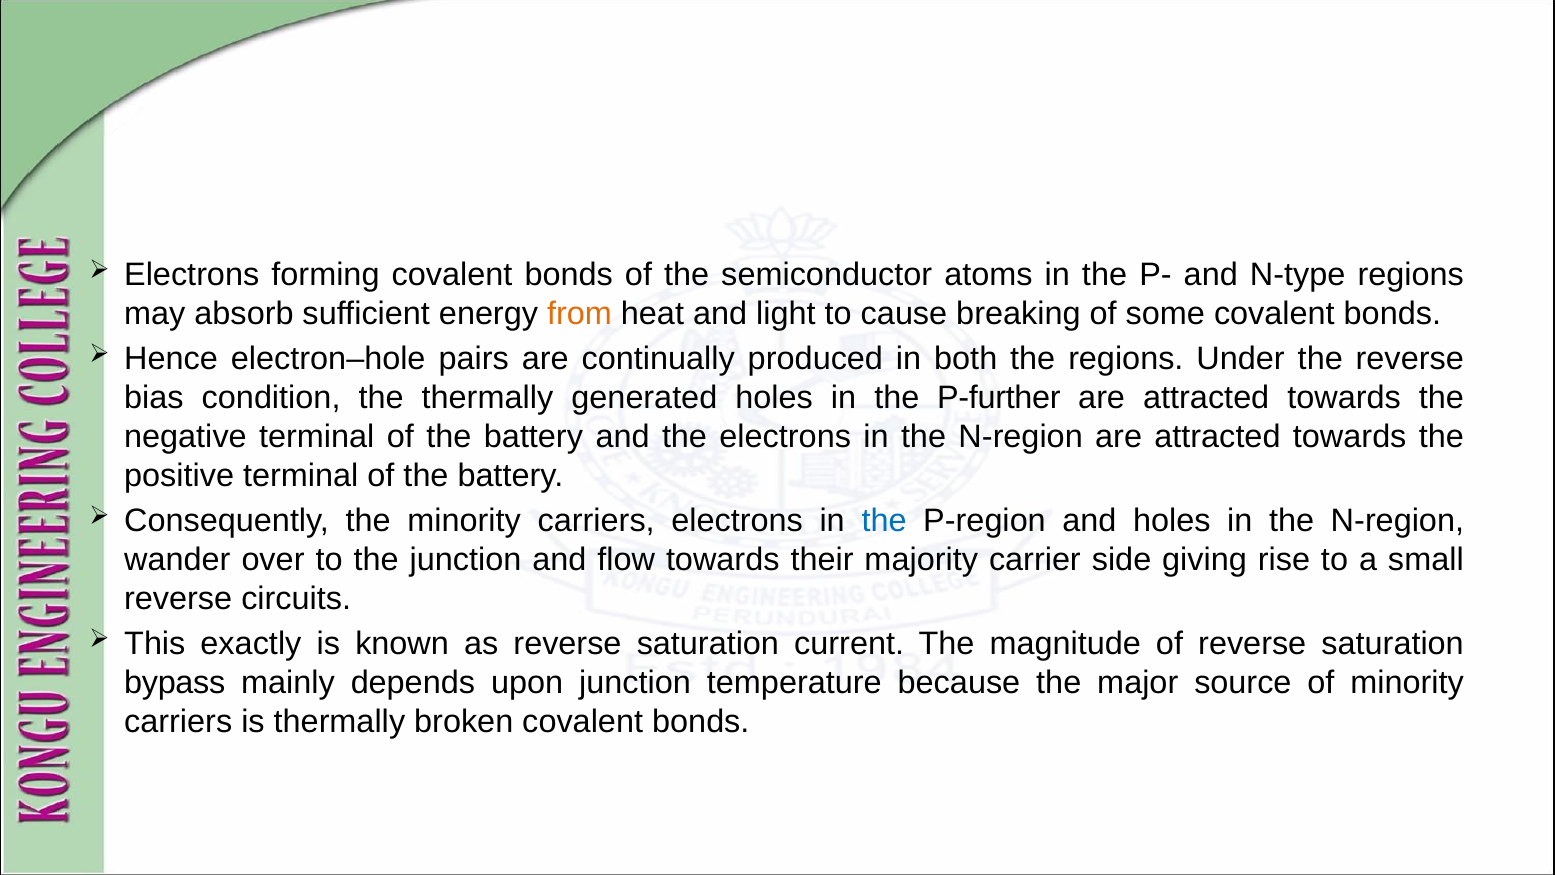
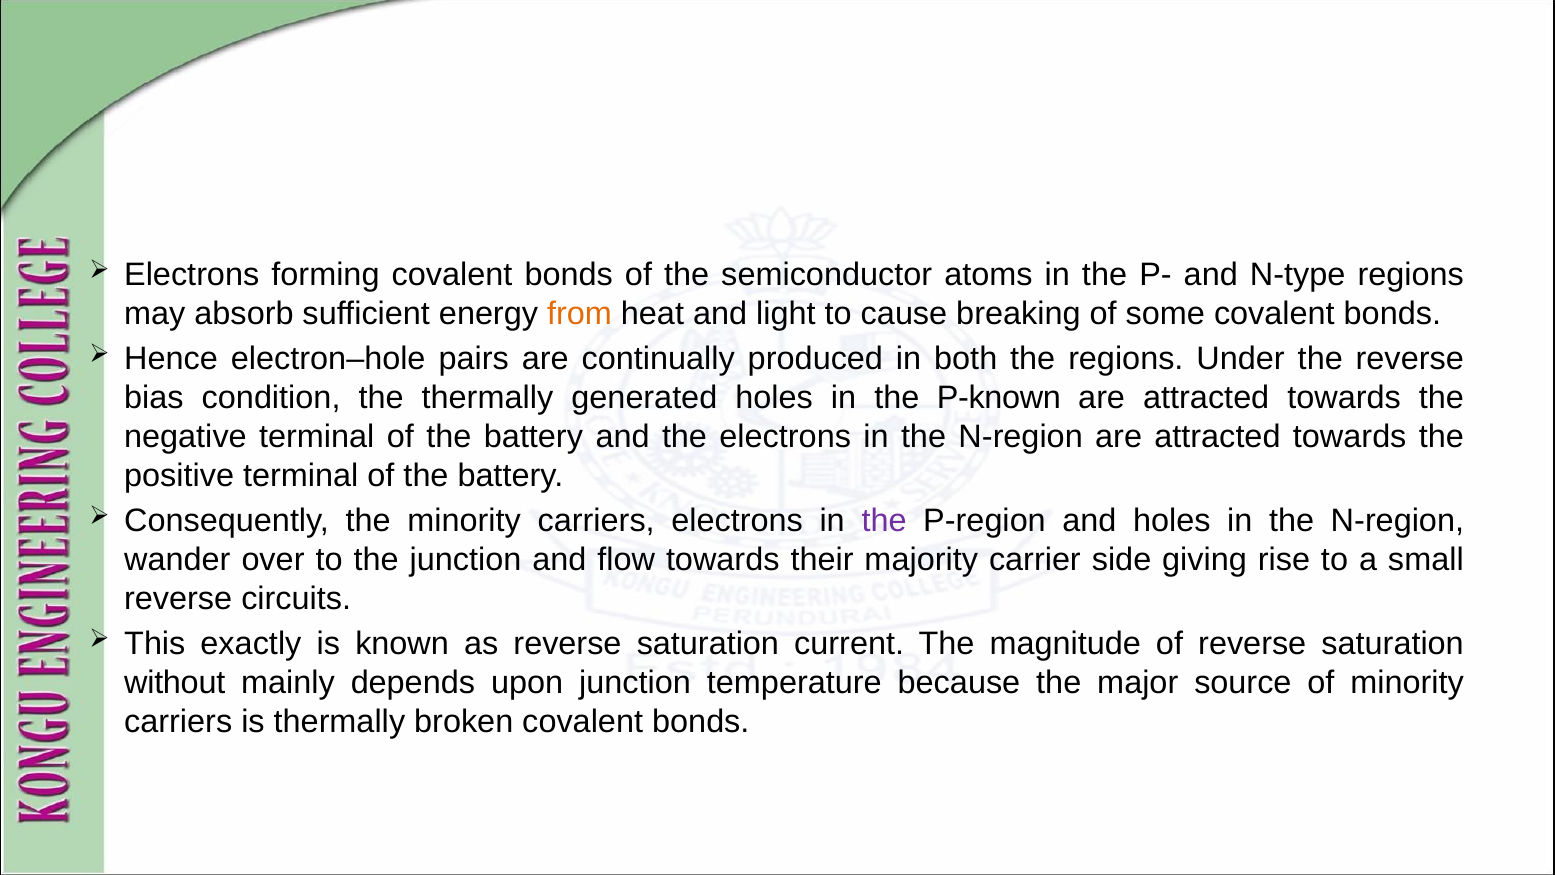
P-further: P-further -> P-known
the at (884, 521) colour: blue -> purple
bypass: bypass -> without
